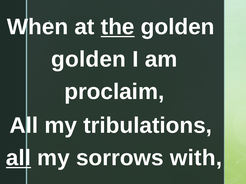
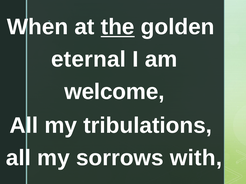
golden at (89, 59): golden -> eternal
proclaim: proclaim -> welcome
all at (18, 158) underline: present -> none
